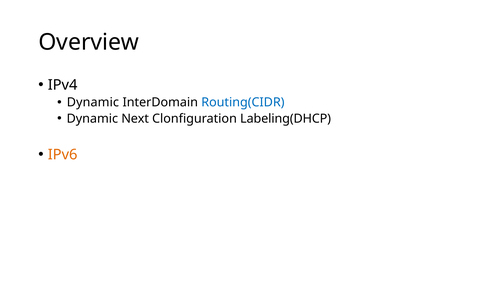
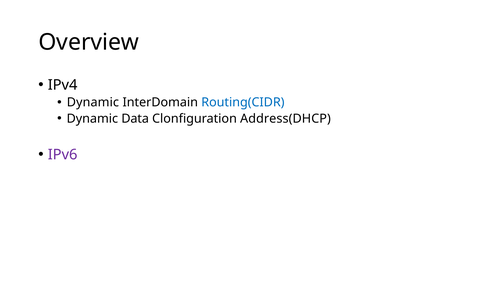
Next: Next -> Data
Labeling(DHCP: Labeling(DHCP -> Address(DHCP
IPv6 colour: orange -> purple
